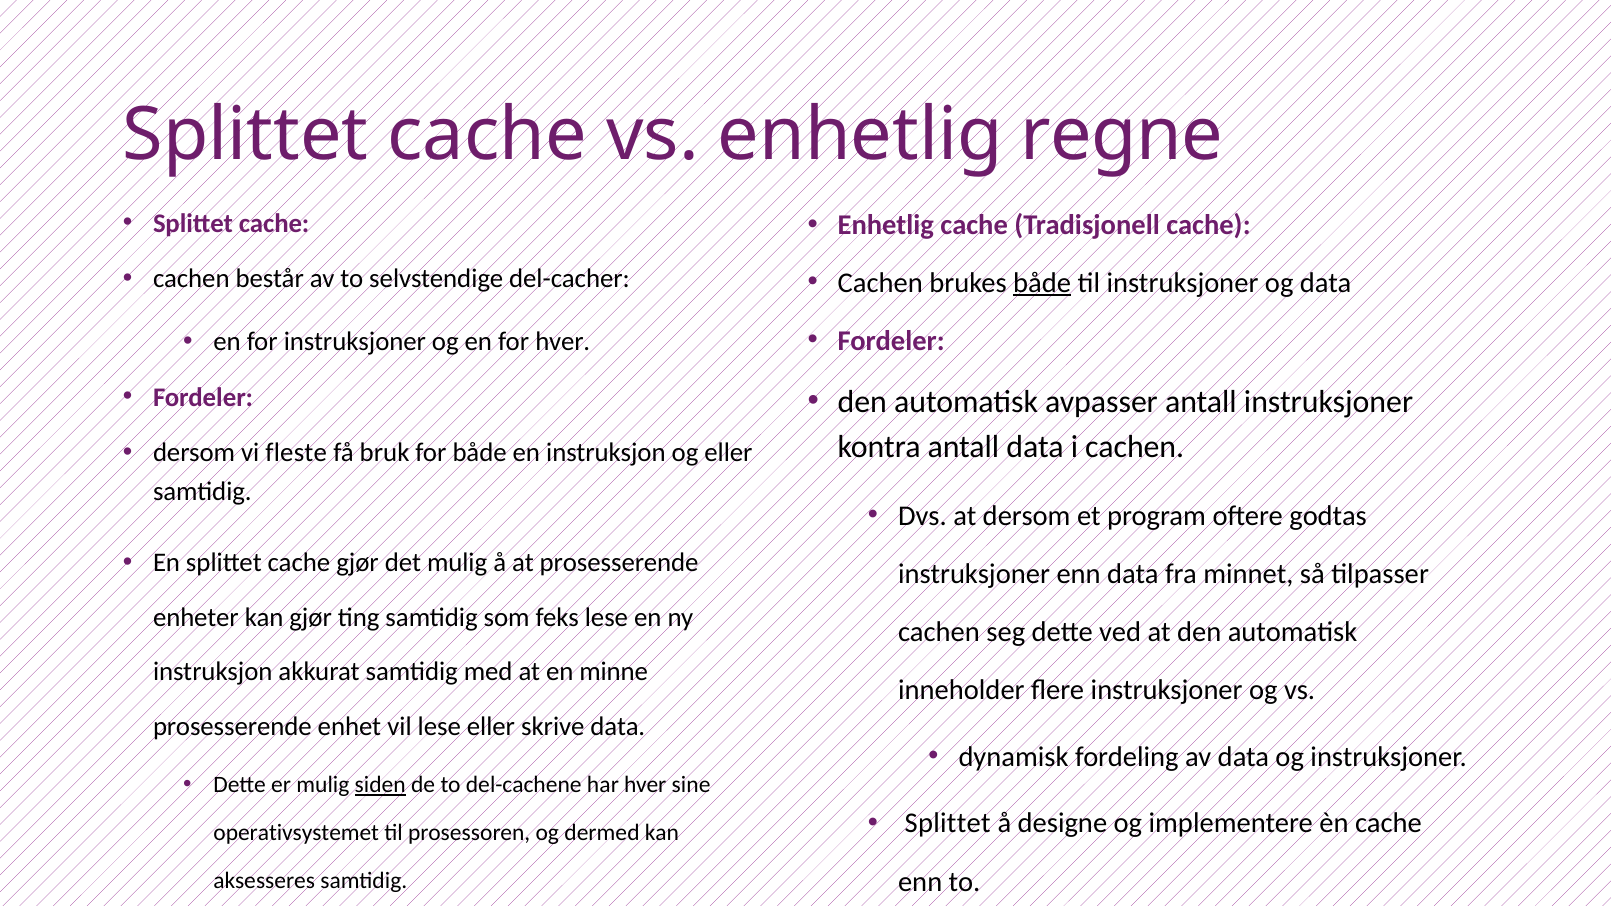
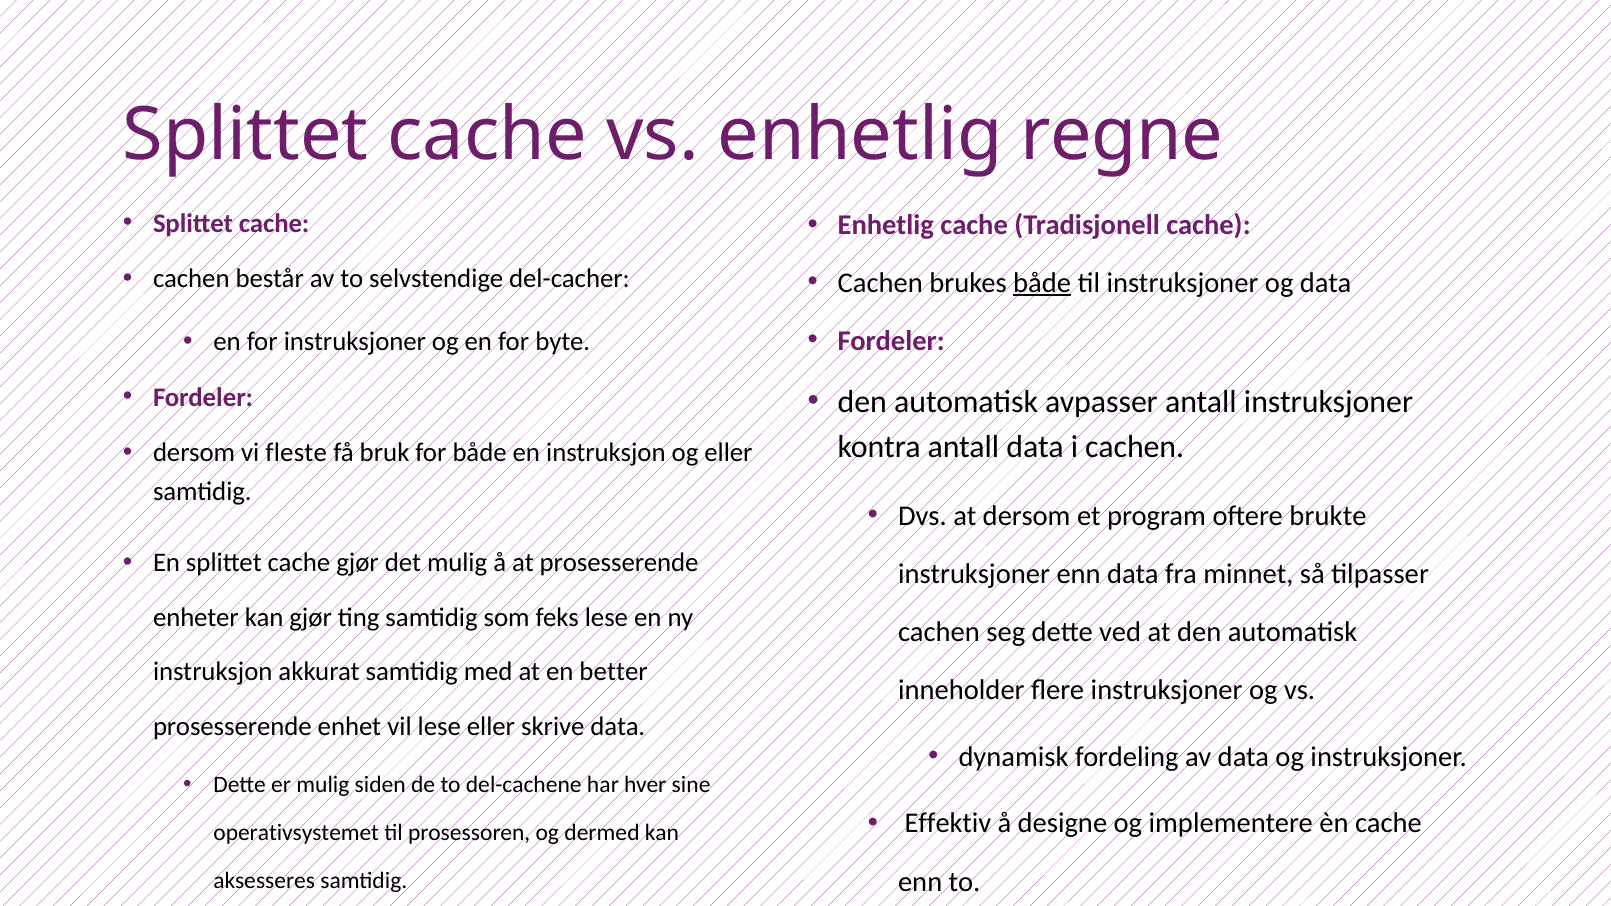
for hver: hver -> byte
godtas: godtas -> brukte
minne: minne -> better
siden underline: present -> none
Splittet at (948, 824): Splittet -> Effektiv
